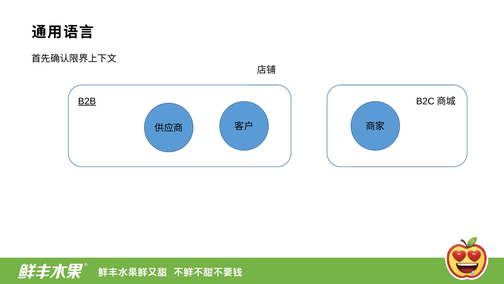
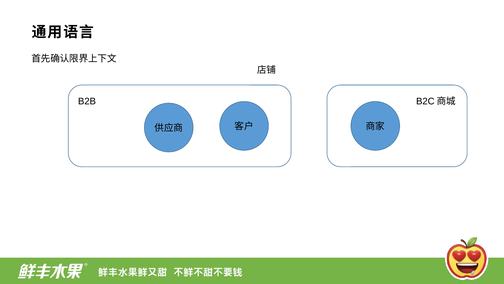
B2B underline: present -> none
